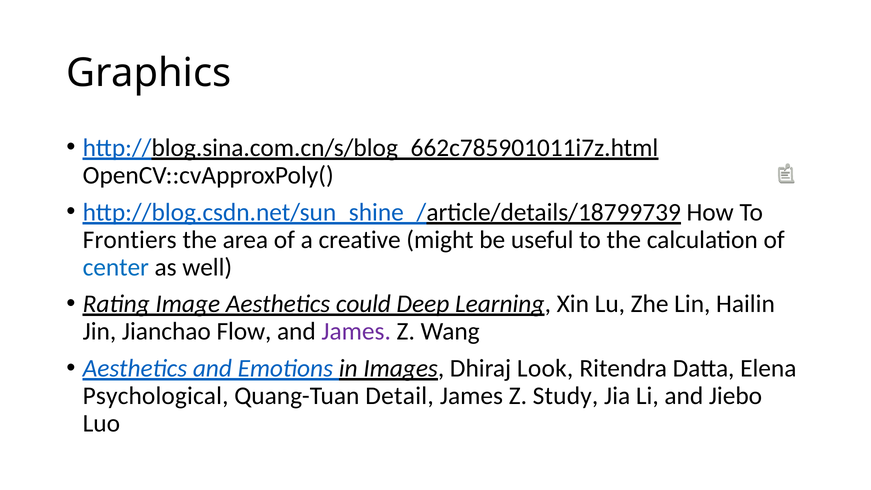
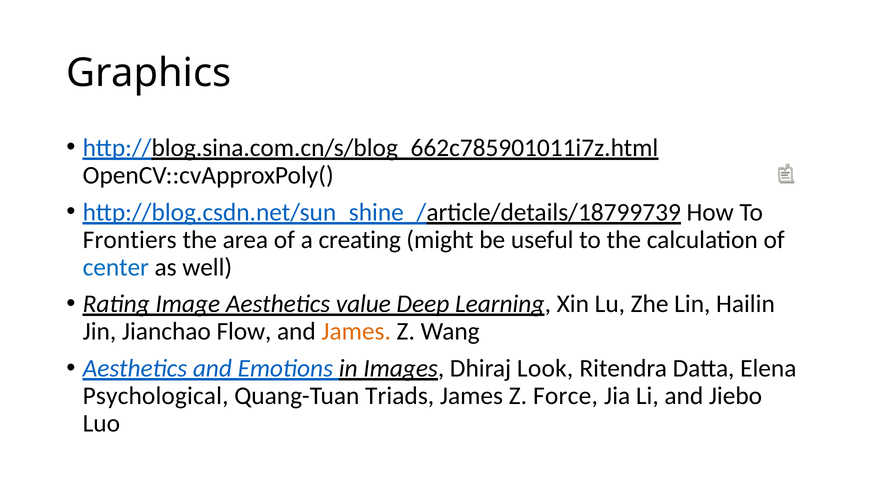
creative: creative -> creating
could: could -> value
James at (356, 332) colour: purple -> orange
Detail: Detail -> Triads
Study: Study -> Force
